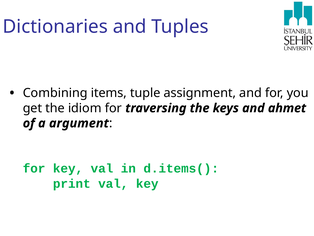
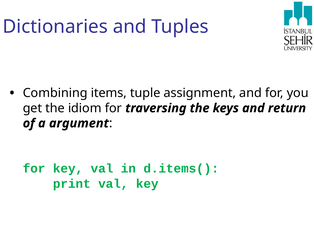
ahmet: ahmet -> return
